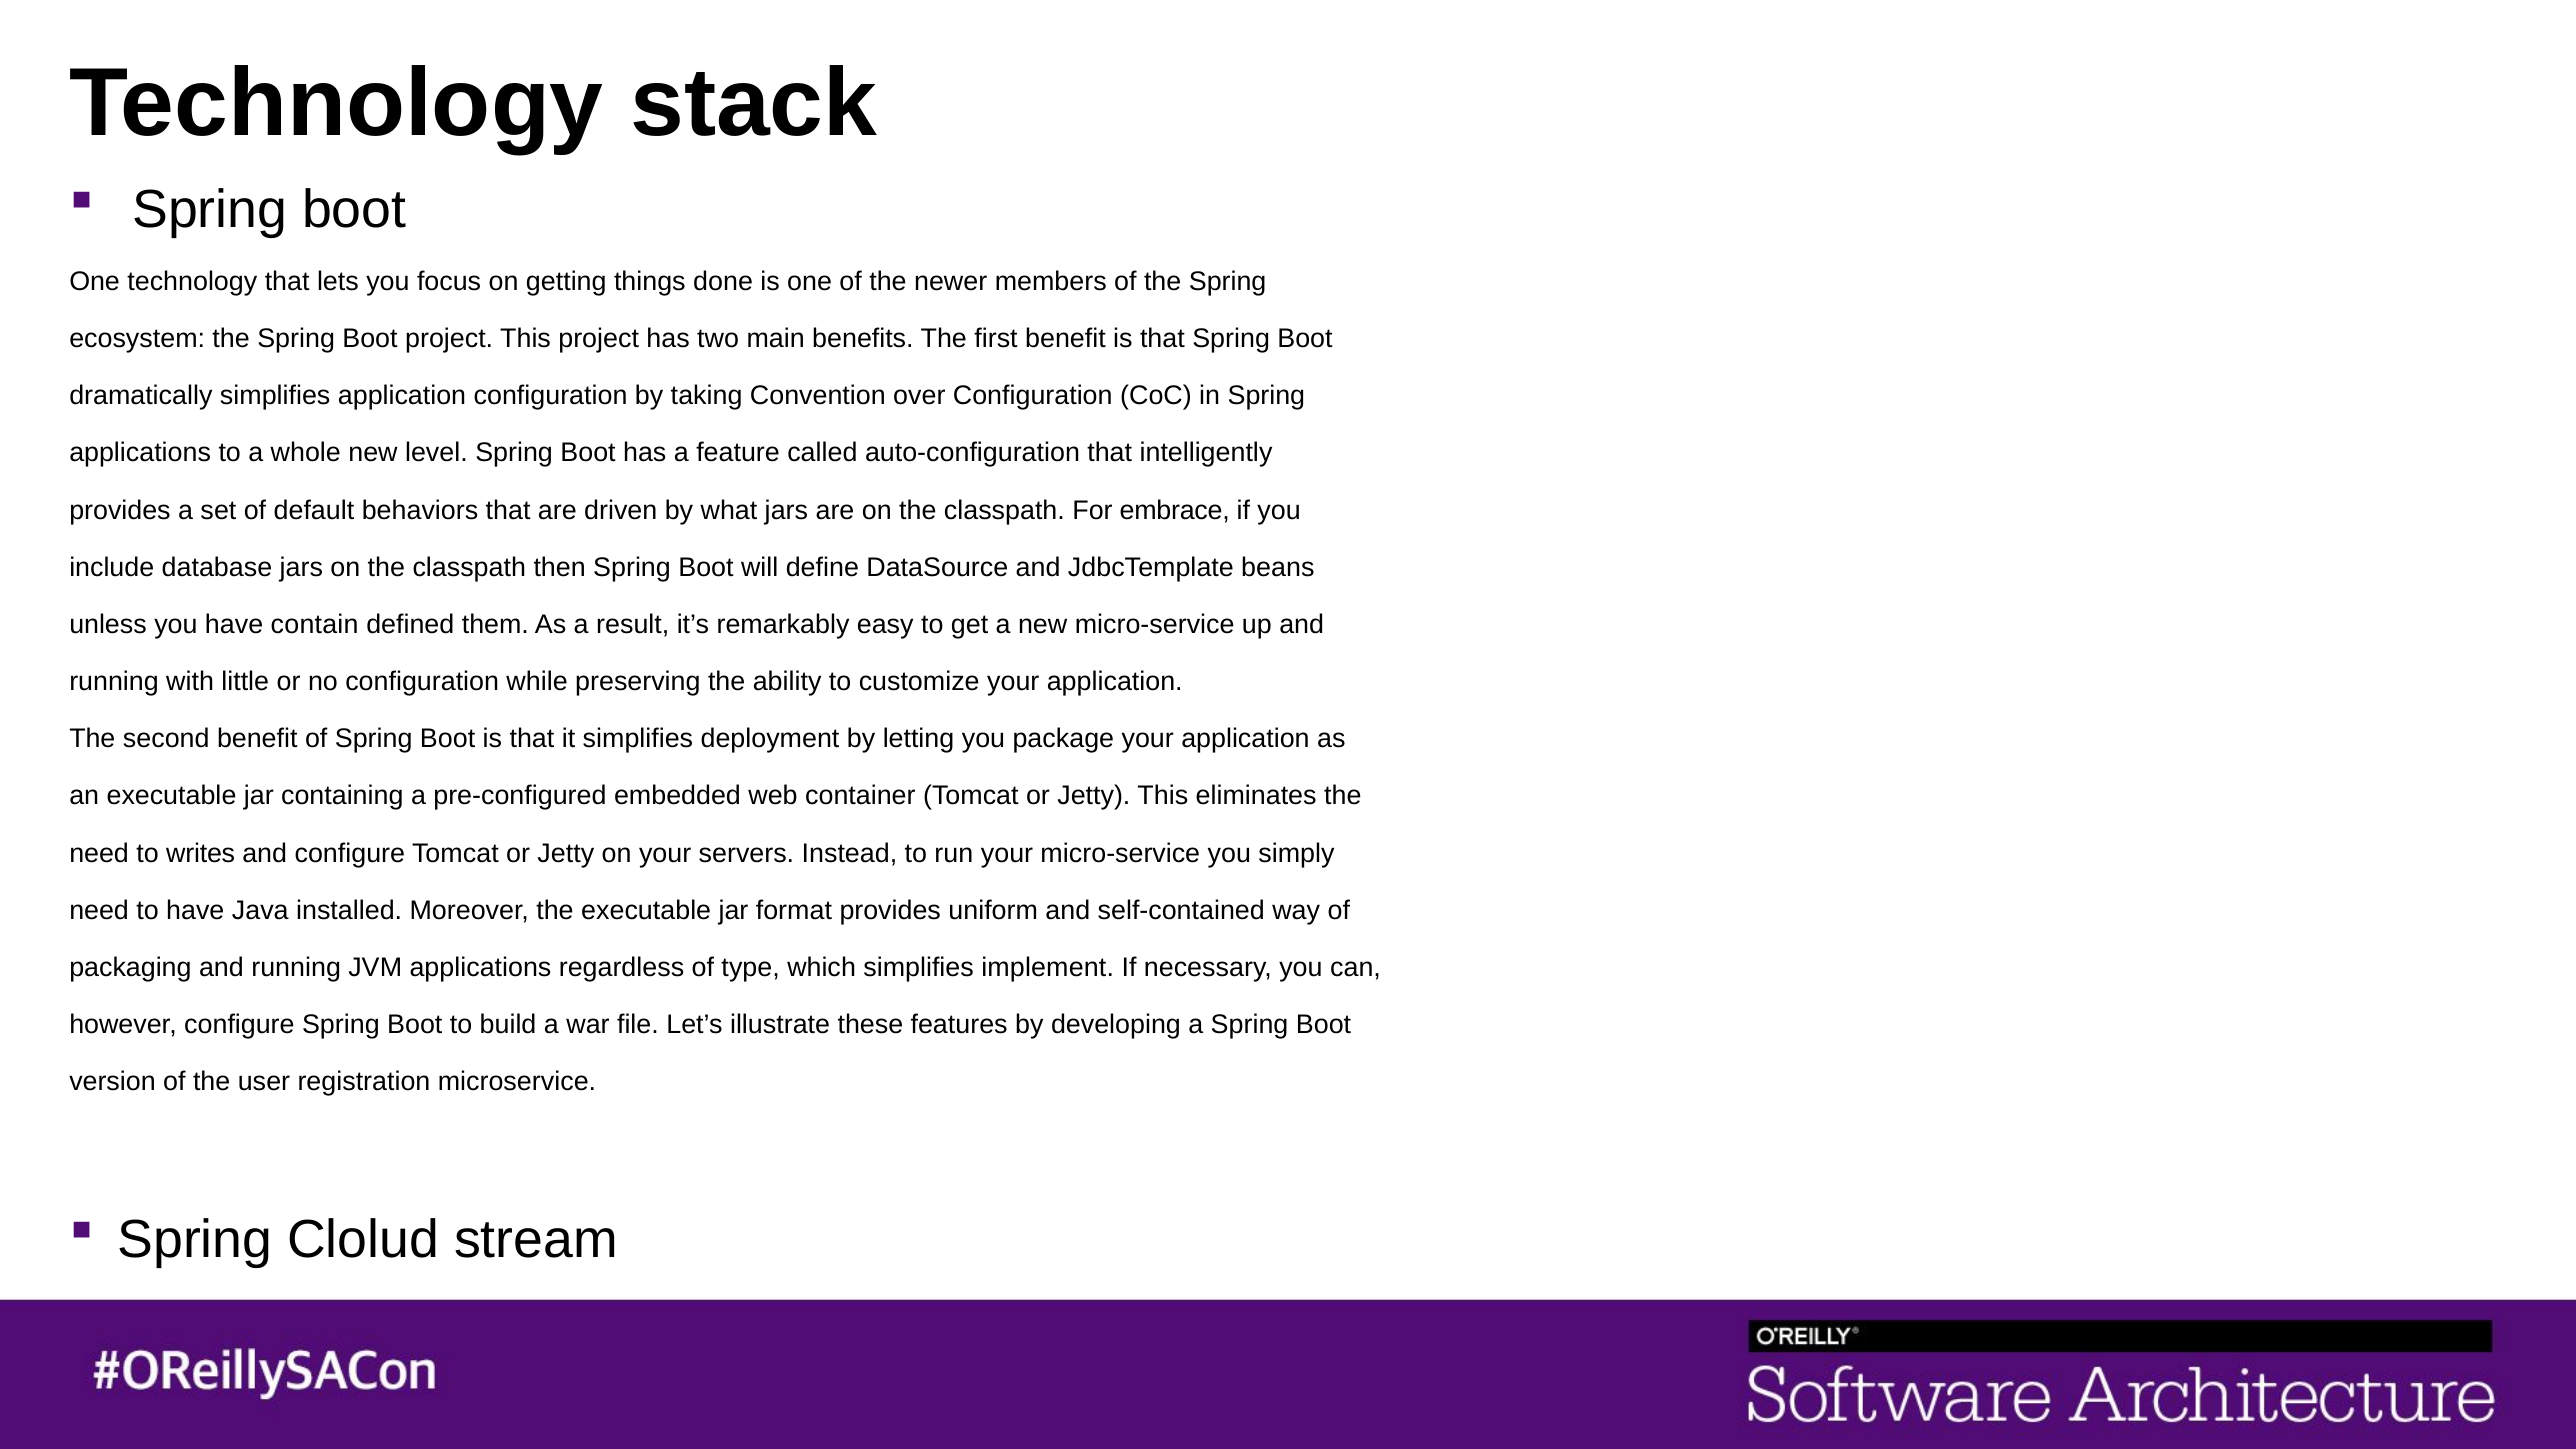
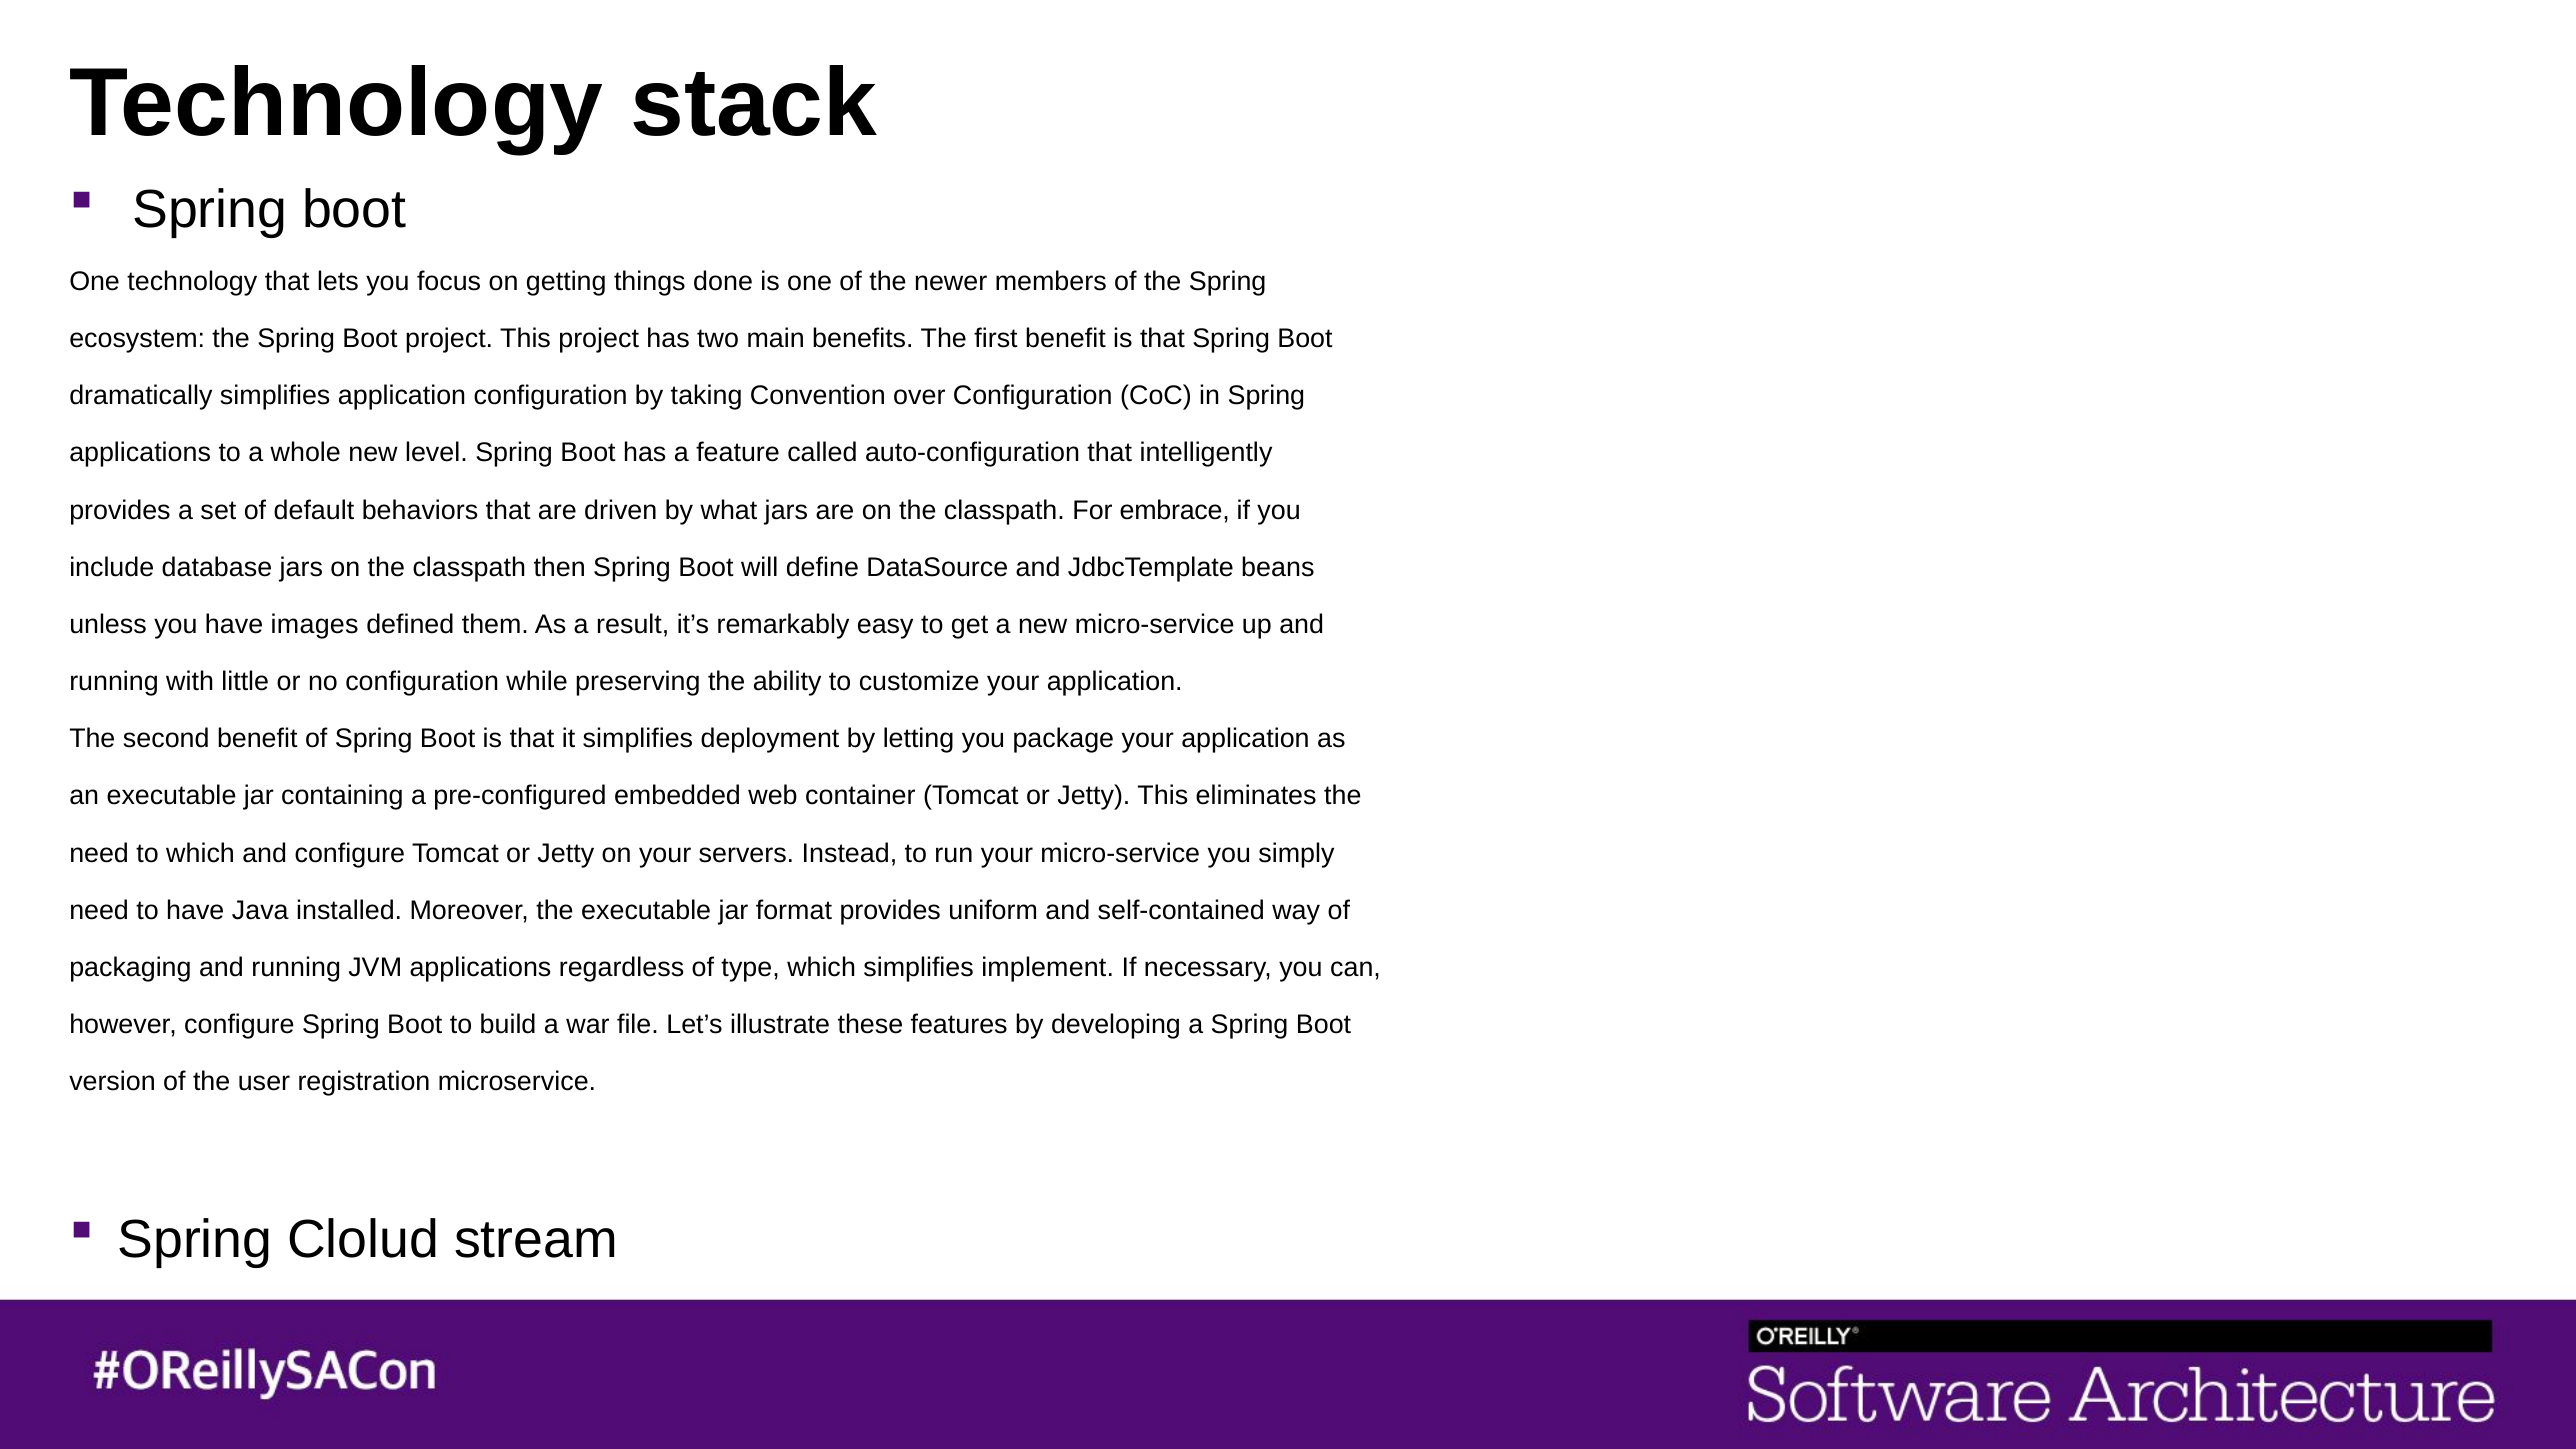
contain: contain -> images
to writes: writes -> which
